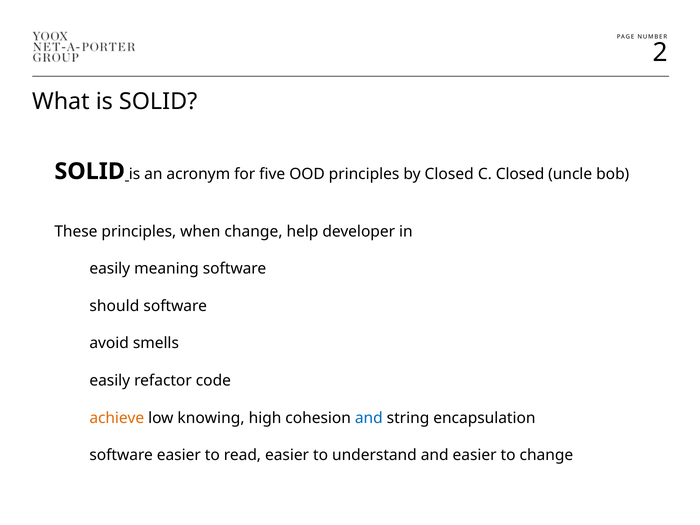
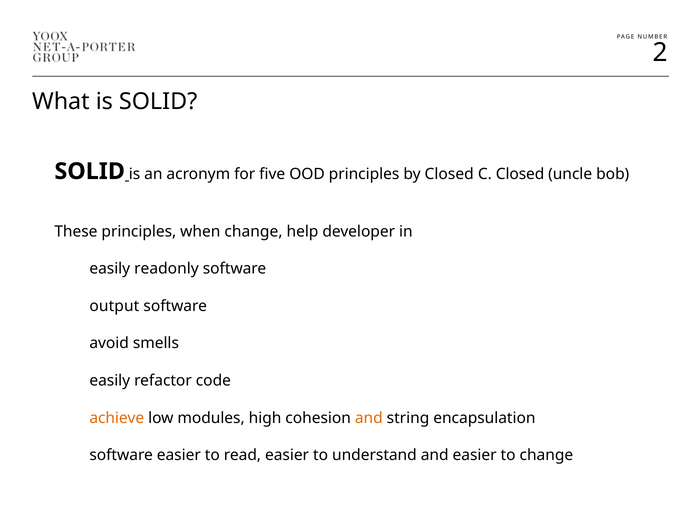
meaning: meaning -> readonly
should: should -> output
knowing: knowing -> modules
and at (369, 418) colour: blue -> orange
